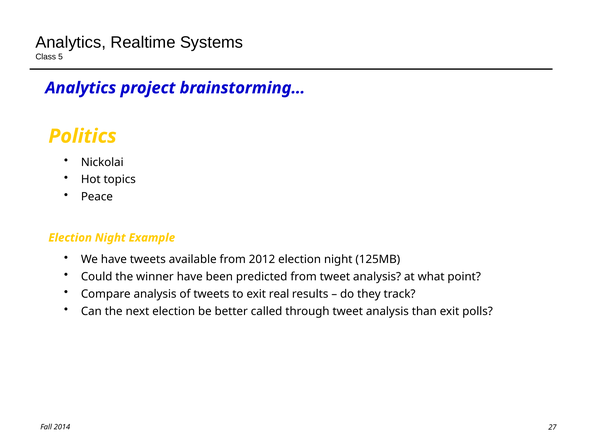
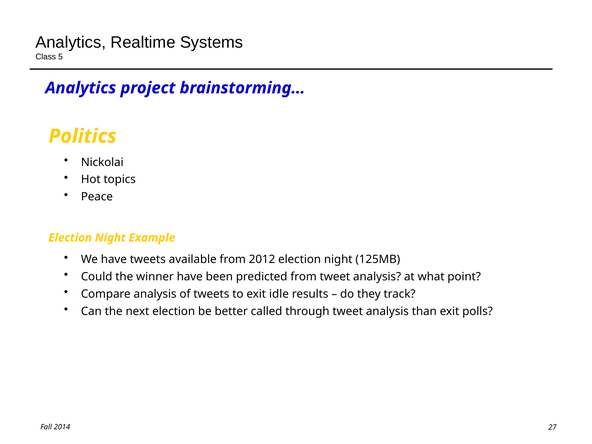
real: real -> idle
